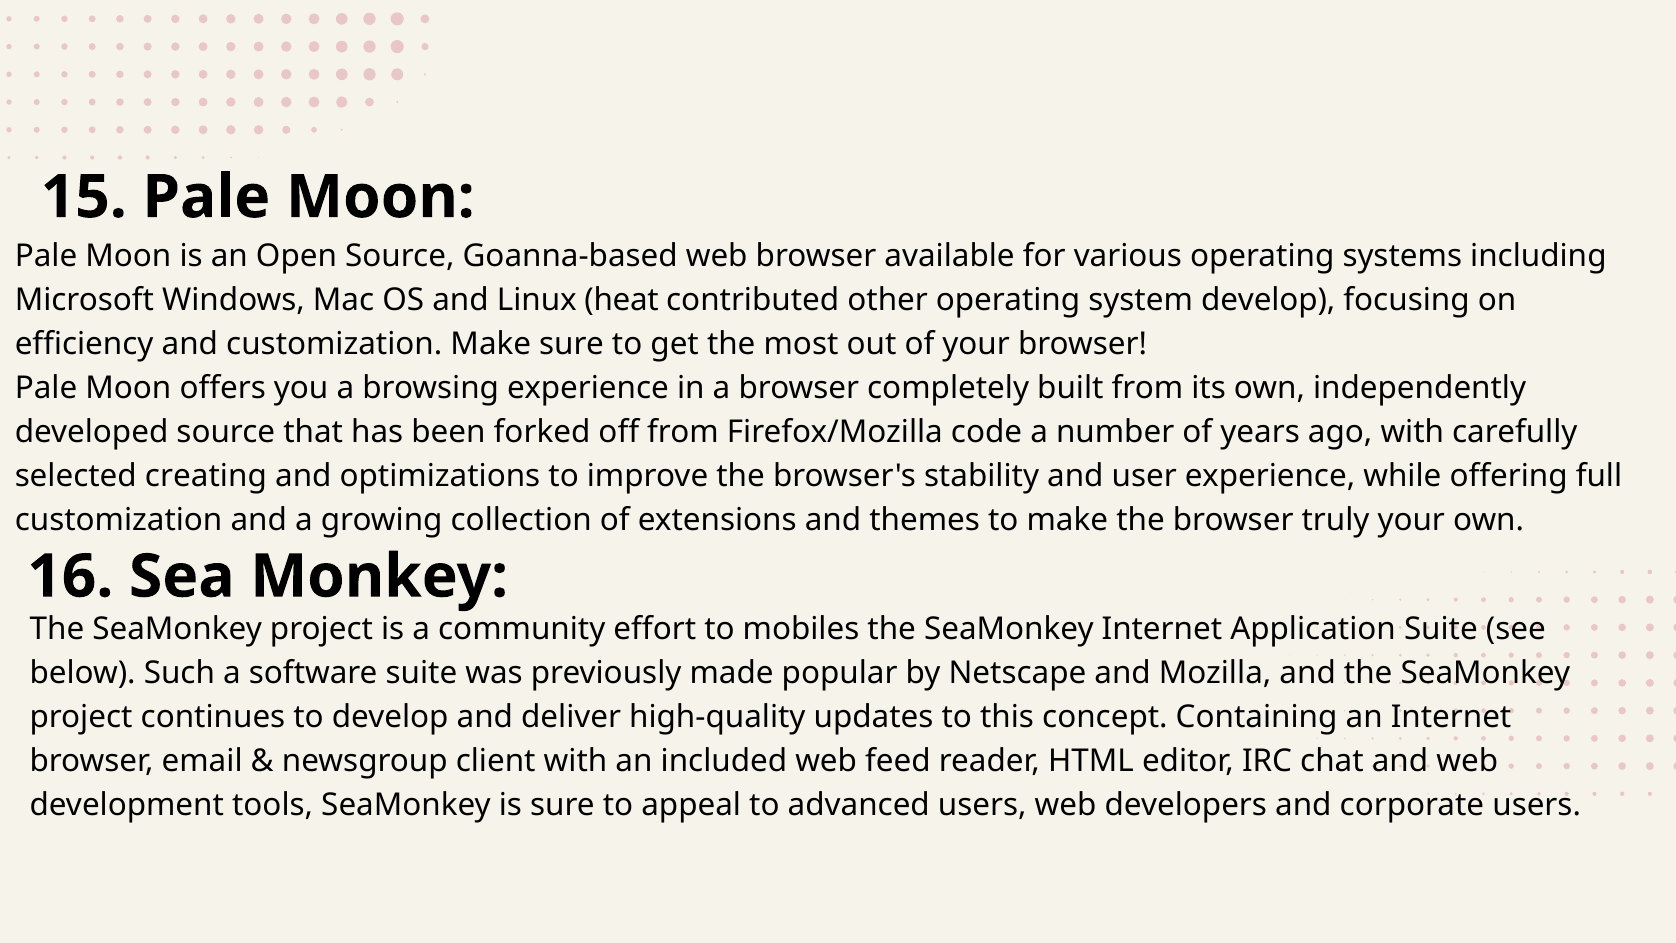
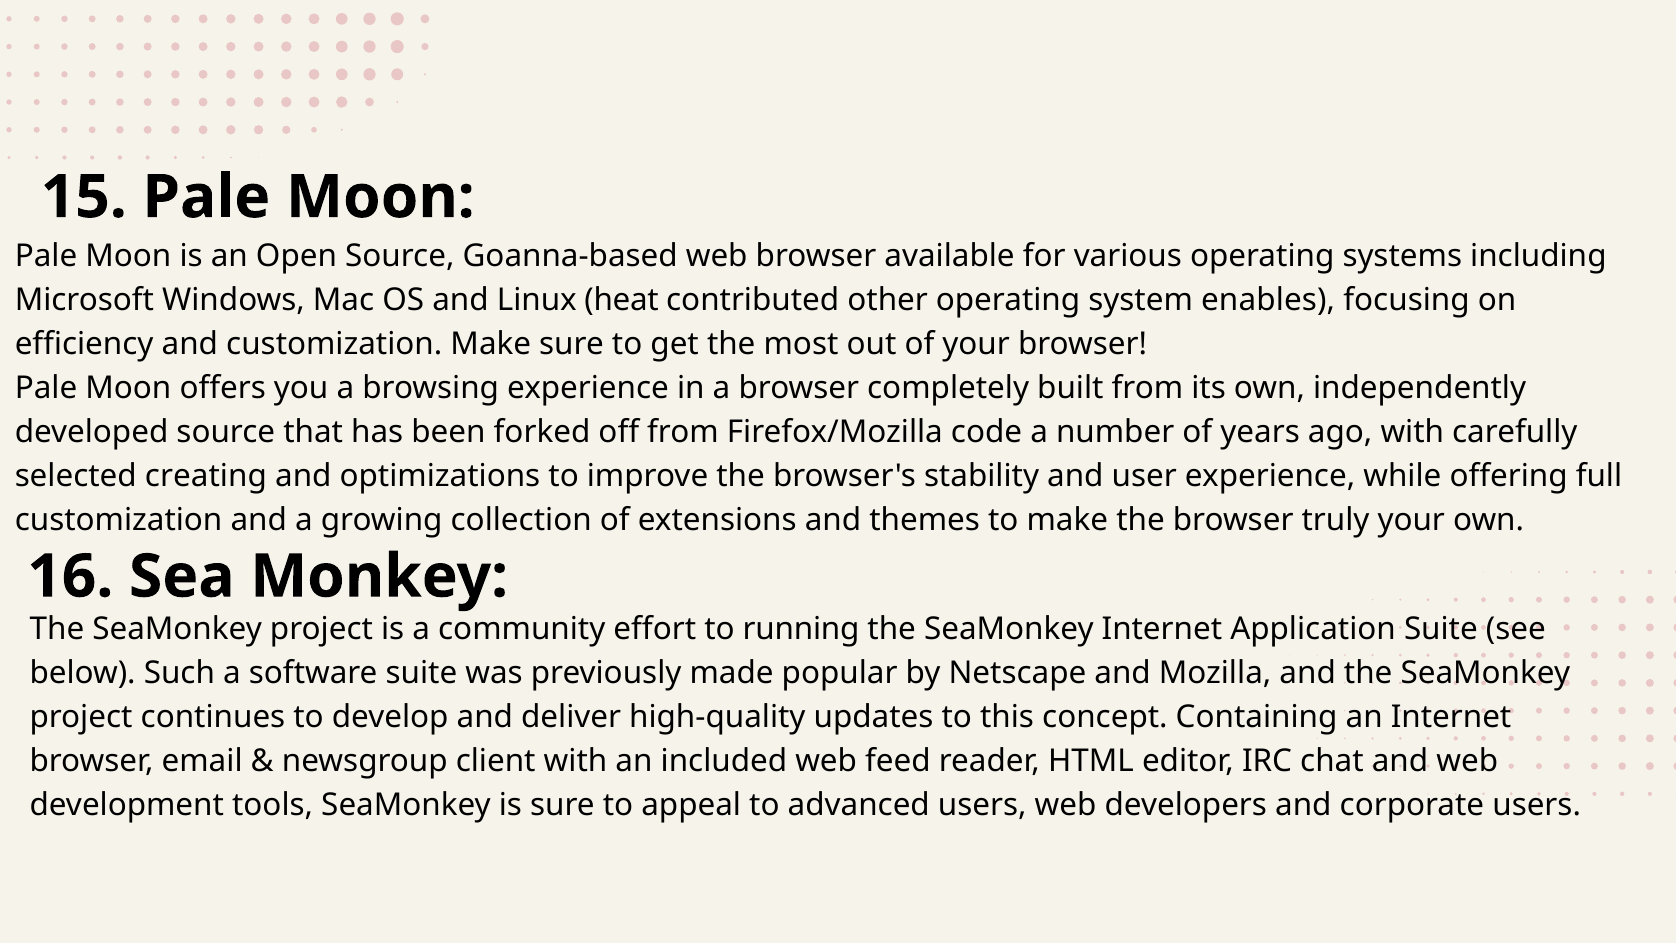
system develop: develop -> enables
mobiles: mobiles -> running
